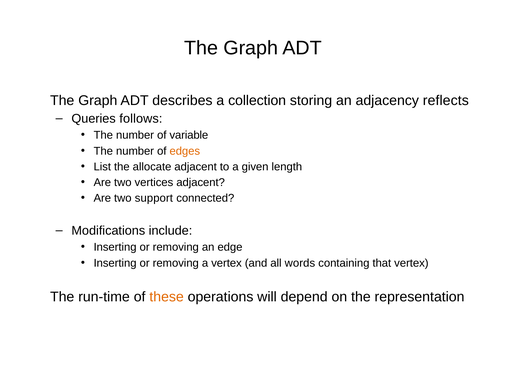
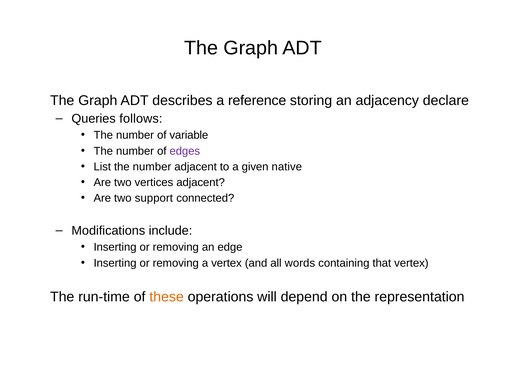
collection: collection -> reference
reflects: reflects -> declare
edges colour: orange -> purple
List the allocate: allocate -> number
length: length -> native
